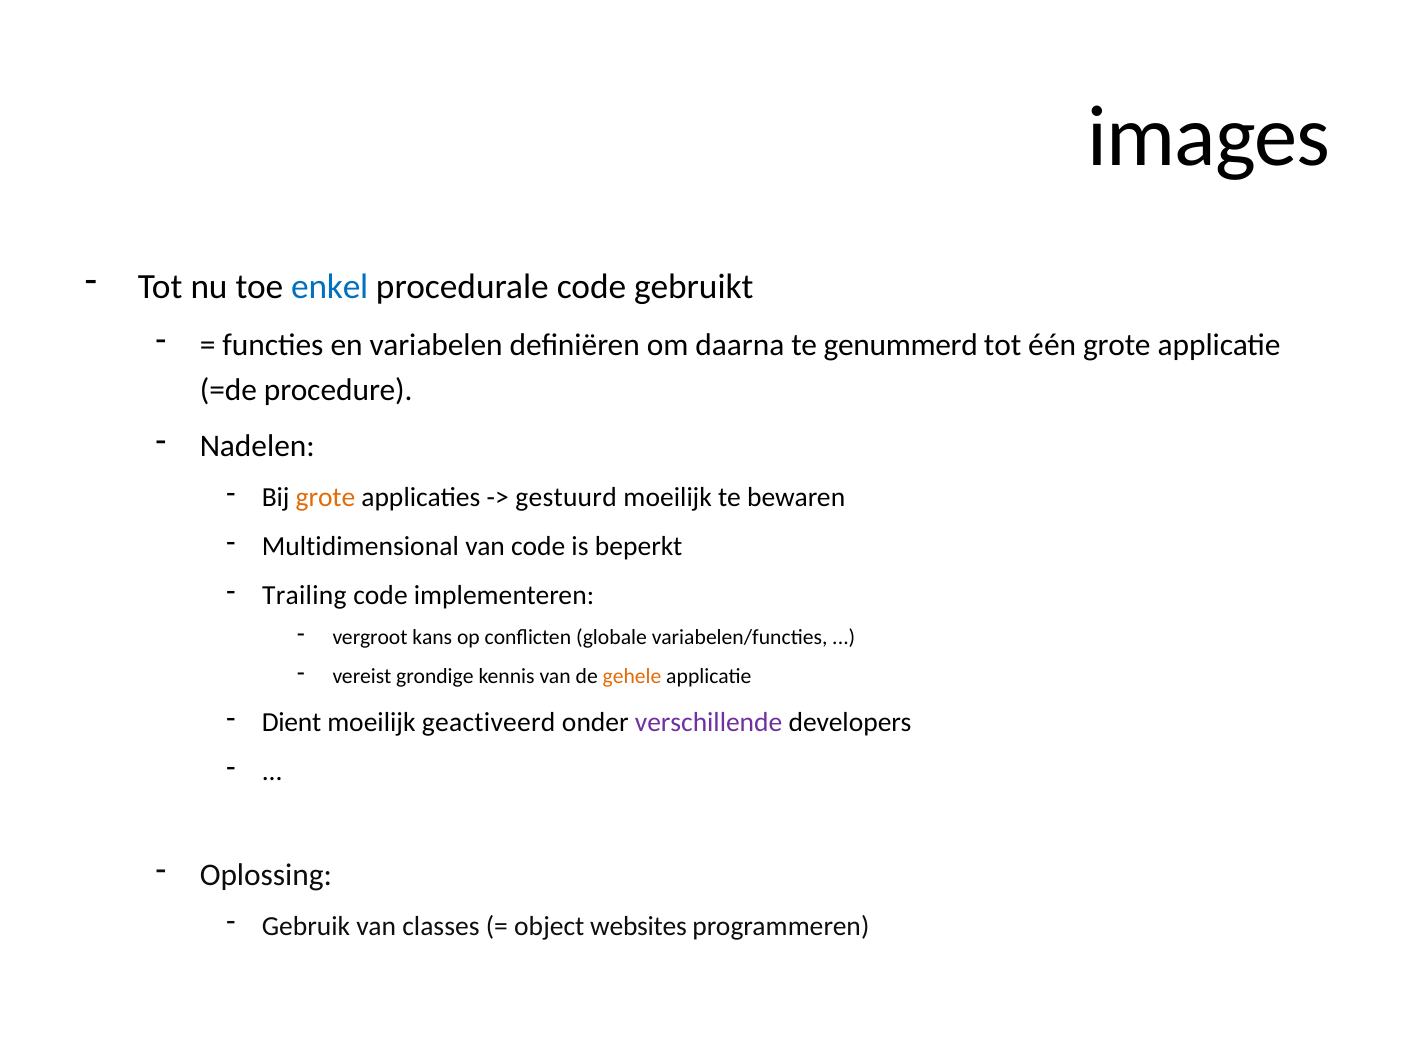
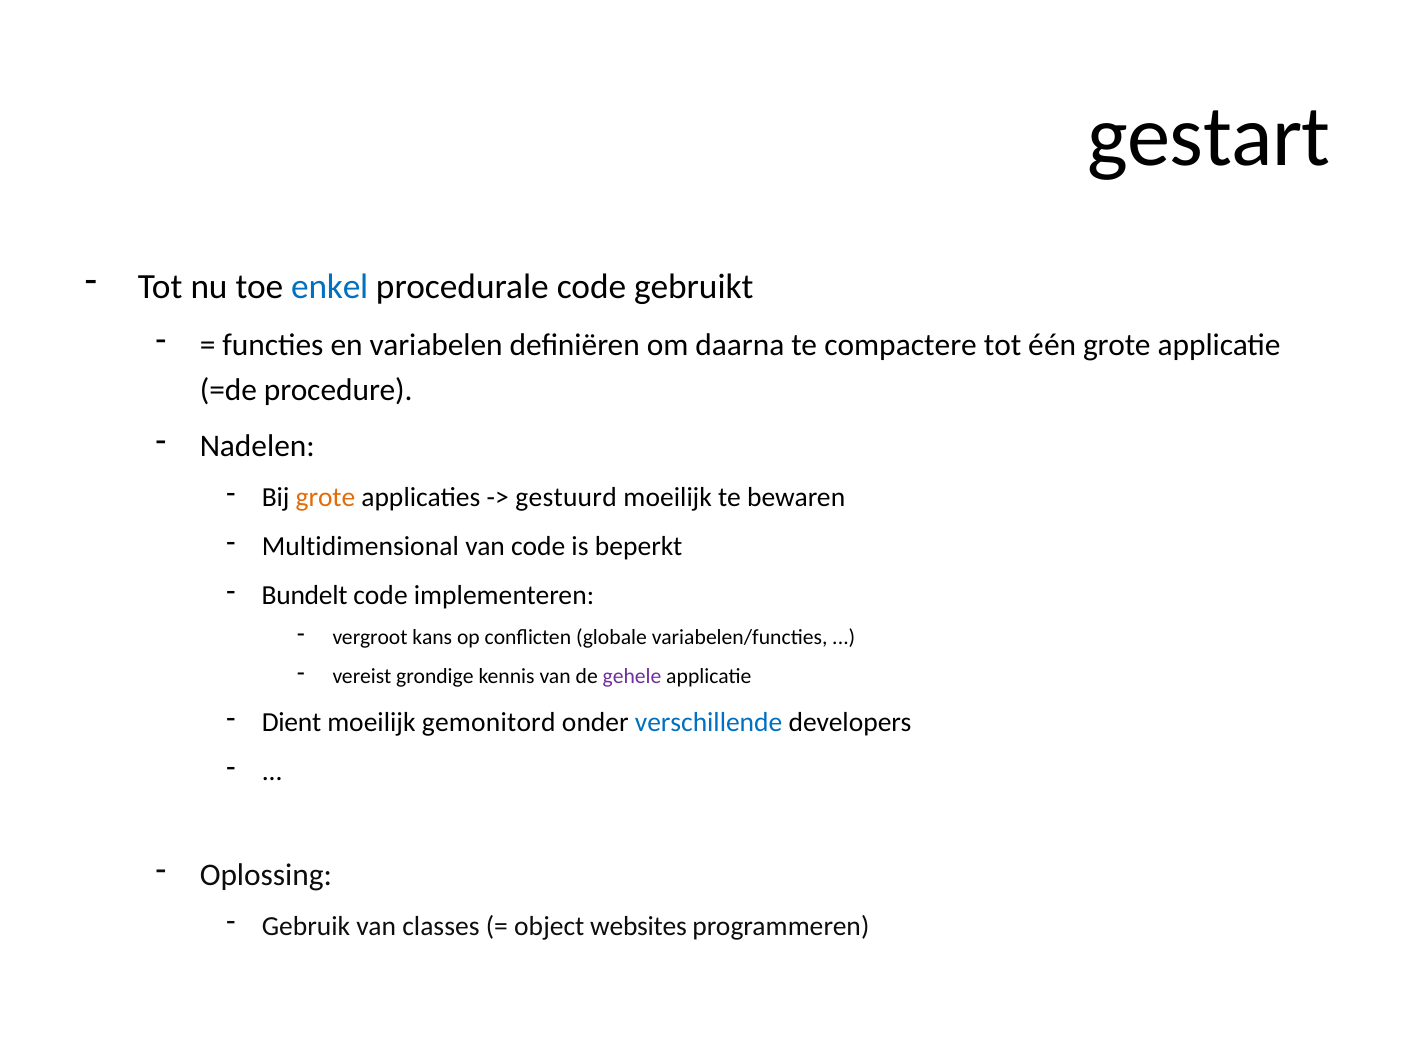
images: images -> gestart
genummerd: genummerd -> compactere
Trailing: Trailing -> Bundelt
gehele colour: orange -> purple
geactiveerd: geactiveerd -> gemonitord
verschillende colour: purple -> blue
